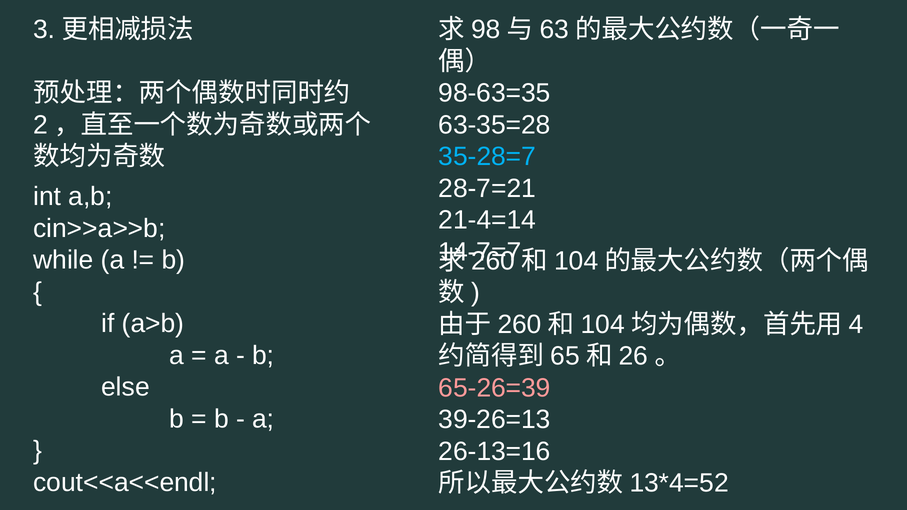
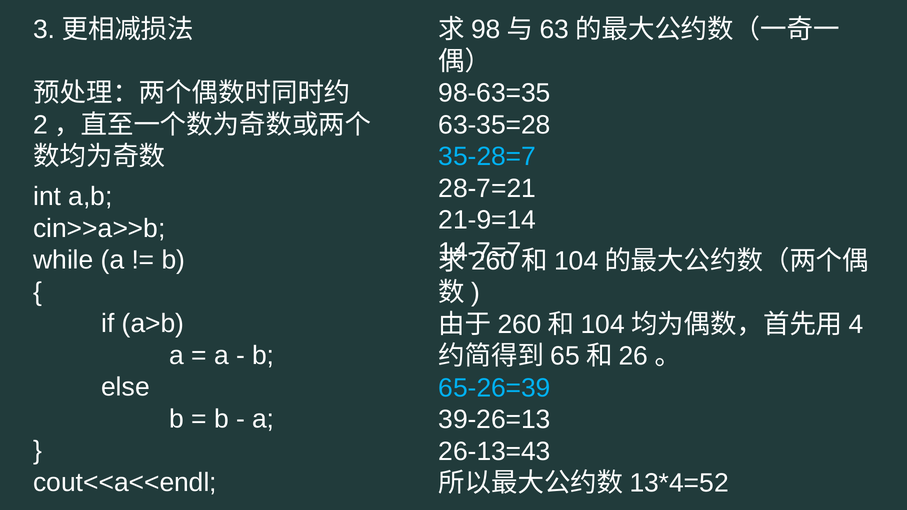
21-4=14: 21-4=14 -> 21-9=14
65-26=39 colour: pink -> light blue
26-13=16: 26-13=16 -> 26-13=43
